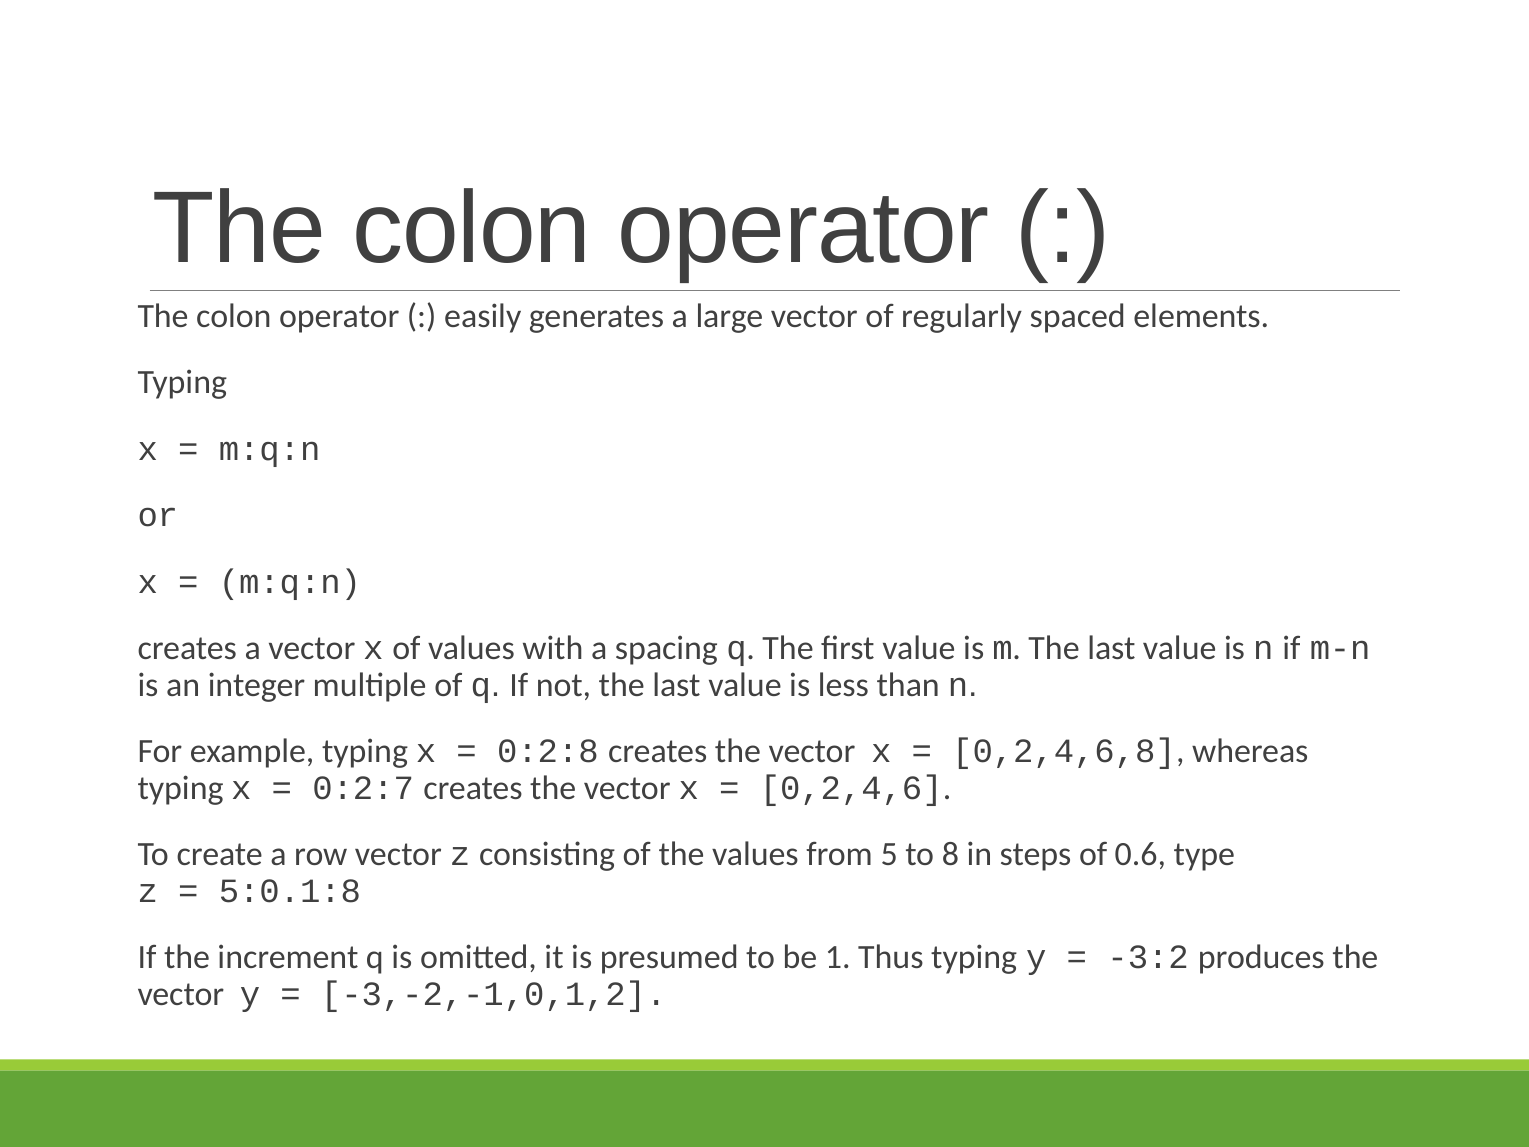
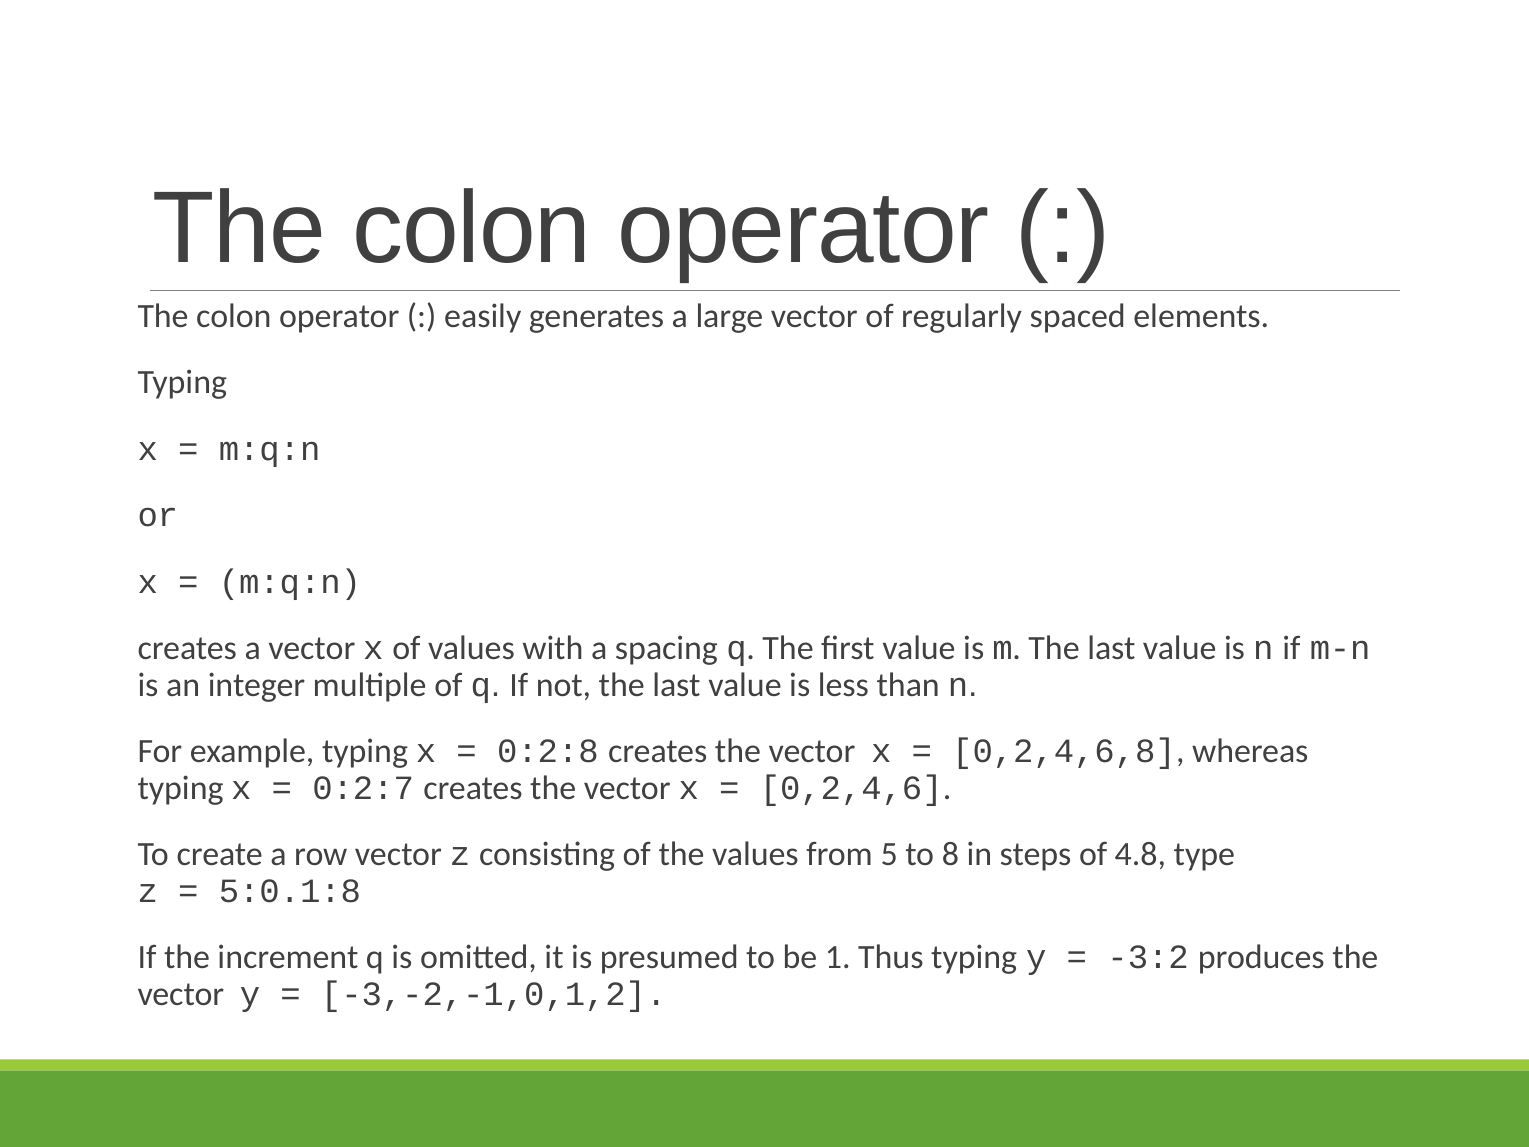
0.6: 0.6 -> 4.8
